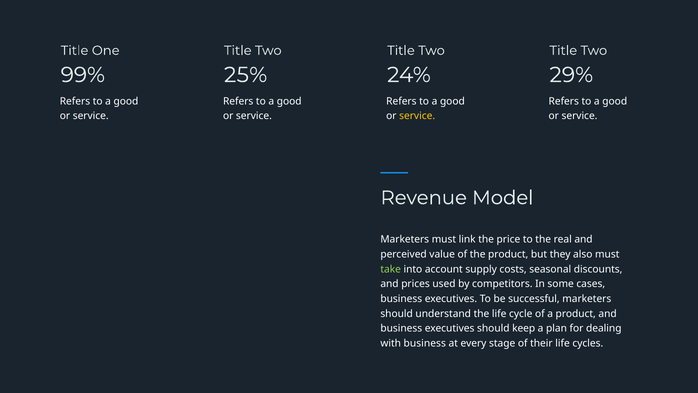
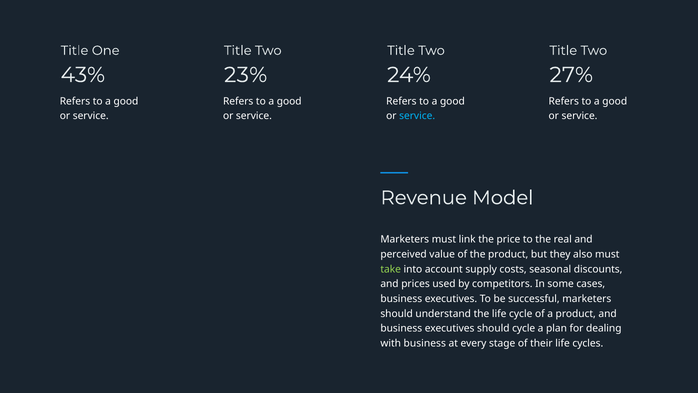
99%: 99% -> 43%
25%: 25% -> 23%
29%: 29% -> 27%
service at (417, 116) colour: yellow -> light blue
should keep: keep -> cycle
